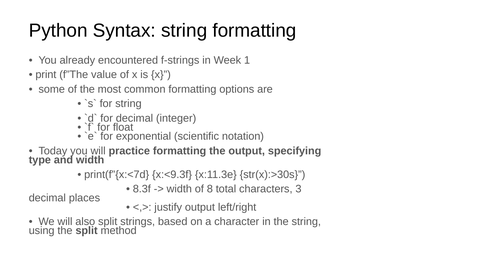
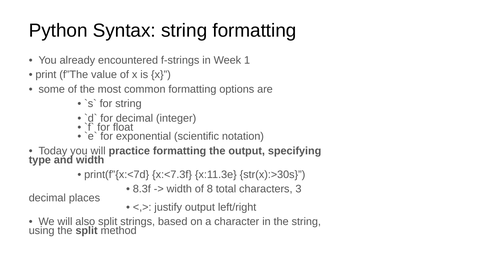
x:<9.3f: x:<9.3f -> x:<7.3f
